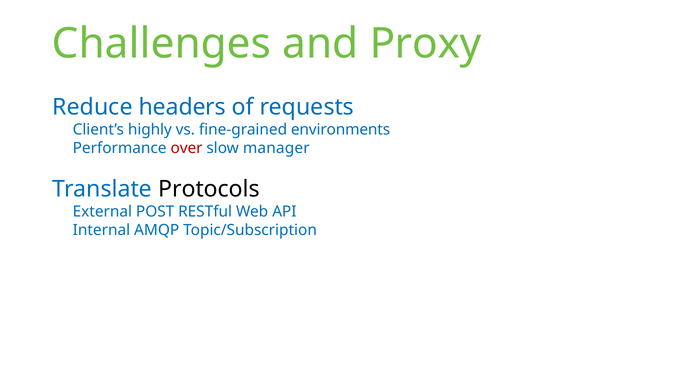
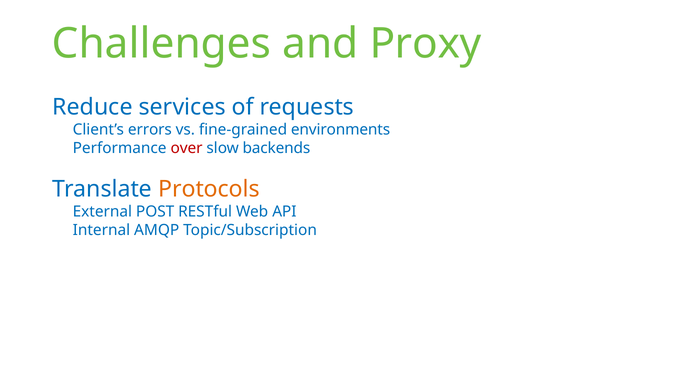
headers: headers -> services
highly: highly -> errors
manager: manager -> backends
Protocols colour: black -> orange
